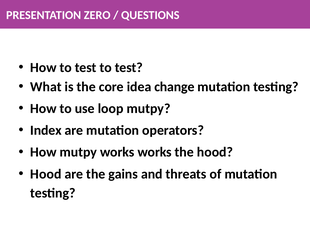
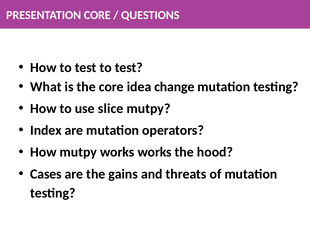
PRESENTATION ZERO: ZERO -> CORE
loop: loop -> slice
Hood at (46, 174): Hood -> Cases
